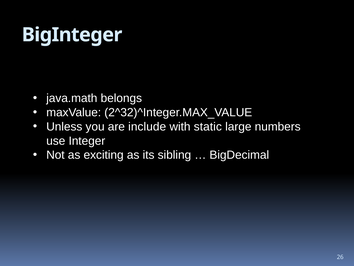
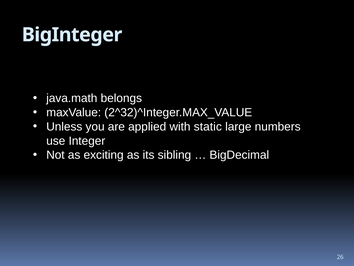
include: include -> applied
